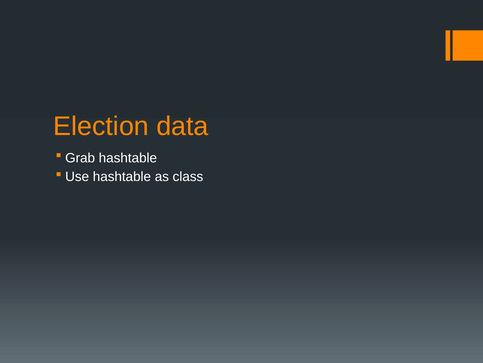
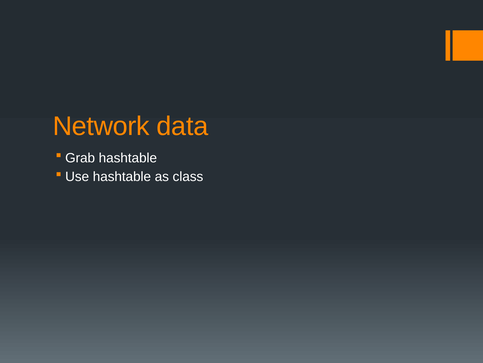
Election: Election -> Network
